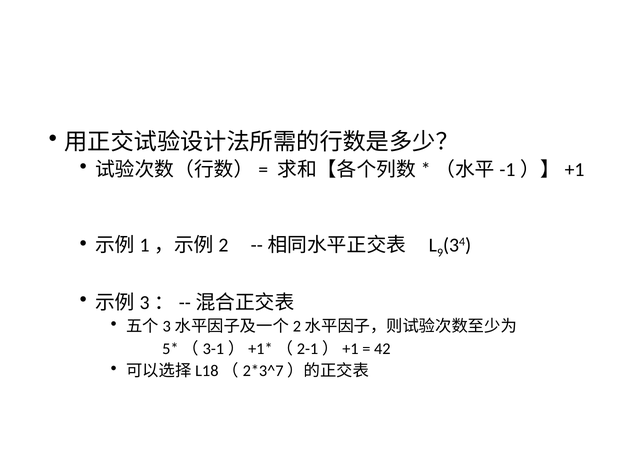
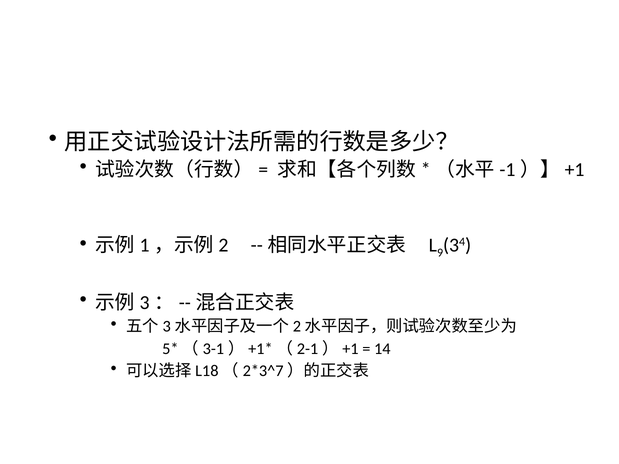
42: 42 -> 14
